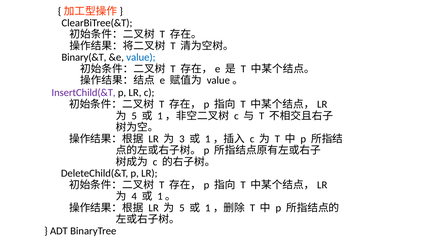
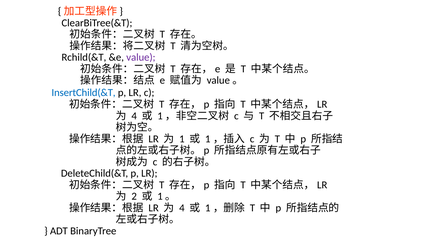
Binary(&T: Binary(&T -> Rchild(&T
value colour: blue -> purple
InsertChild(&T colour: purple -> blue
5 at (134, 116): 5 -> 4
3: 3 -> 1
4: 4 -> 2
5 at (182, 208): 5 -> 4
